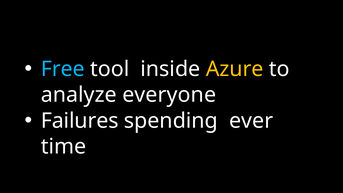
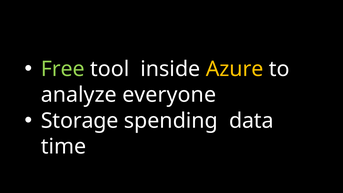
Free colour: light blue -> light green
Failures: Failures -> Storage
ever: ever -> data
